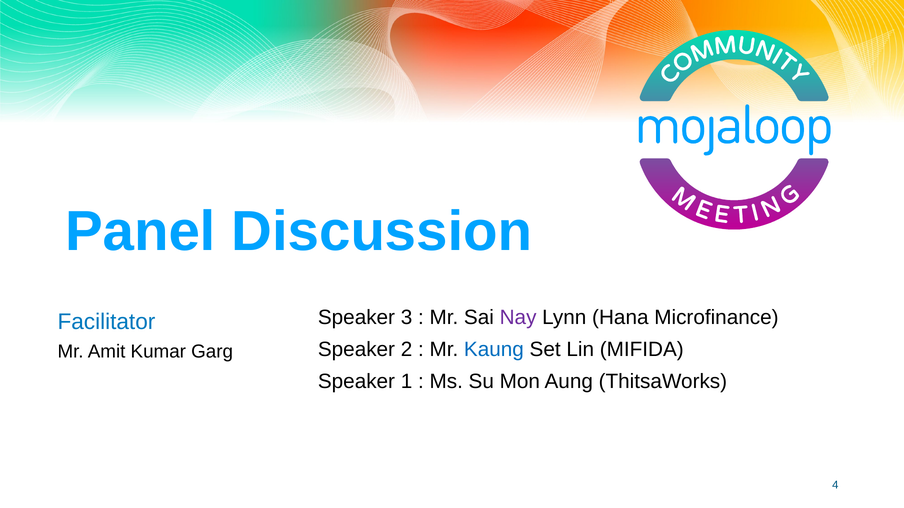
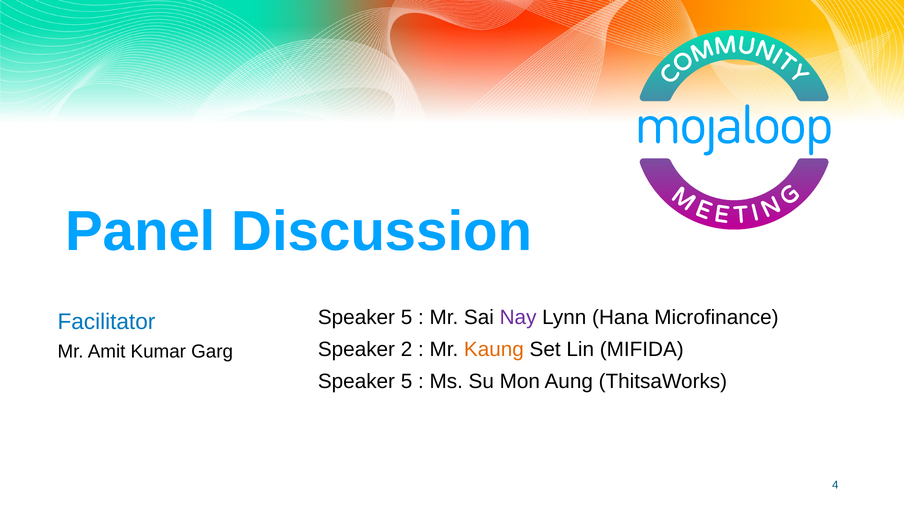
3 at (407, 318): 3 -> 5
Kaung colour: blue -> orange
1 at (407, 381): 1 -> 5
